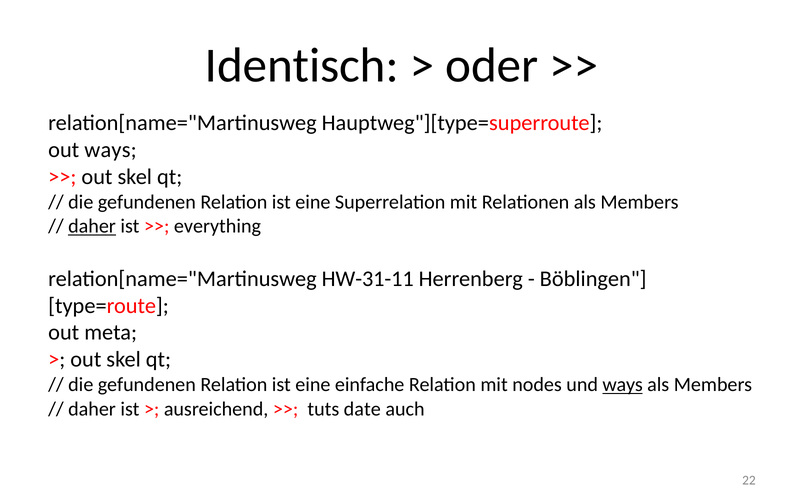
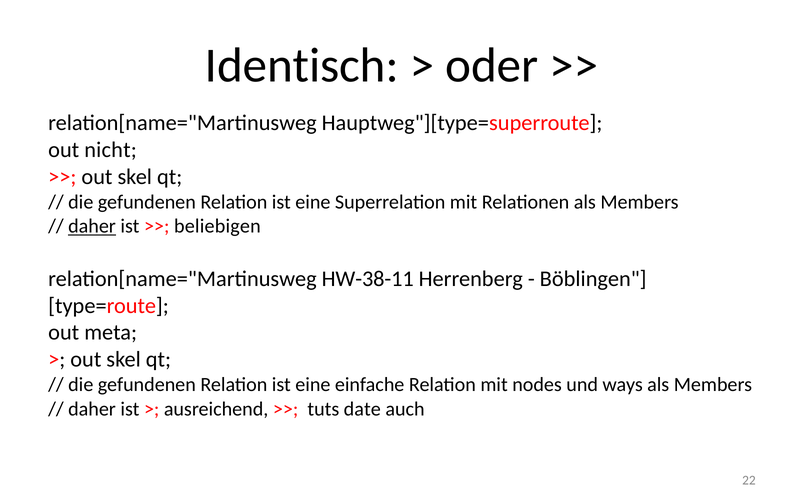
out ways: ways -> nicht
everything: everything -> beliebigen
HW-31-11: HW-31-11 -> HW-38-11
ways at (623, 384) underline: present -> none
